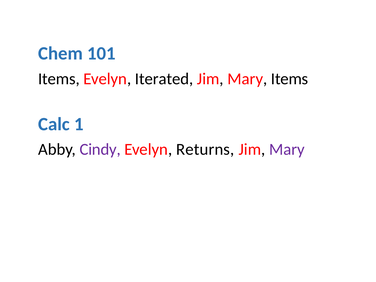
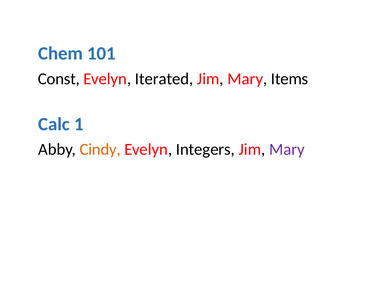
Items at (59, 79): Items -> Const
Cindy colour: purple -> orange
Returns: Returns -> Integers
